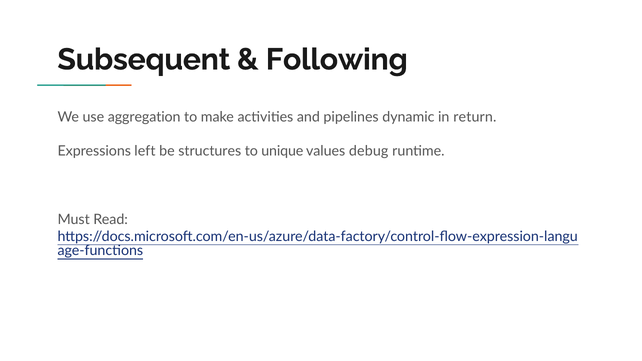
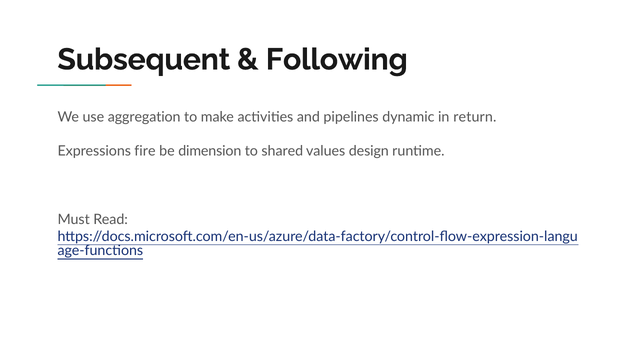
left: left -> fire
structures: structures -> dimension
unique: unique -> shared
debug: debug -> design
